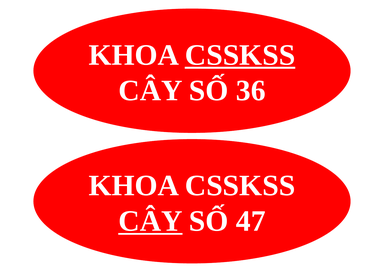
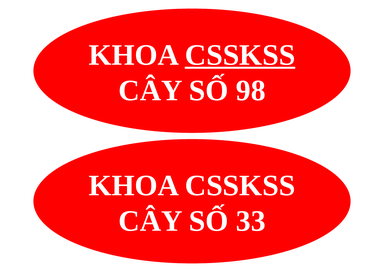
36: 36 -> 98
CÂY at (150, 221) underline: present -> none
47: 47 -> 33
